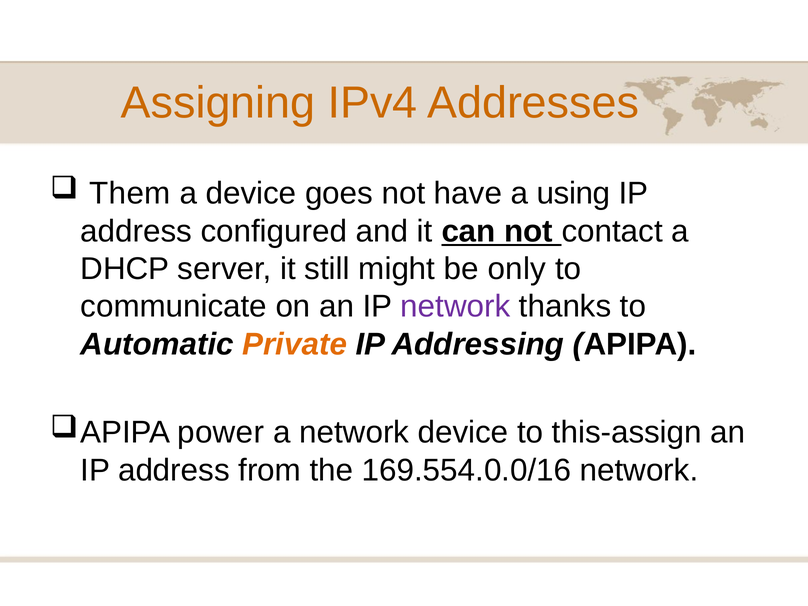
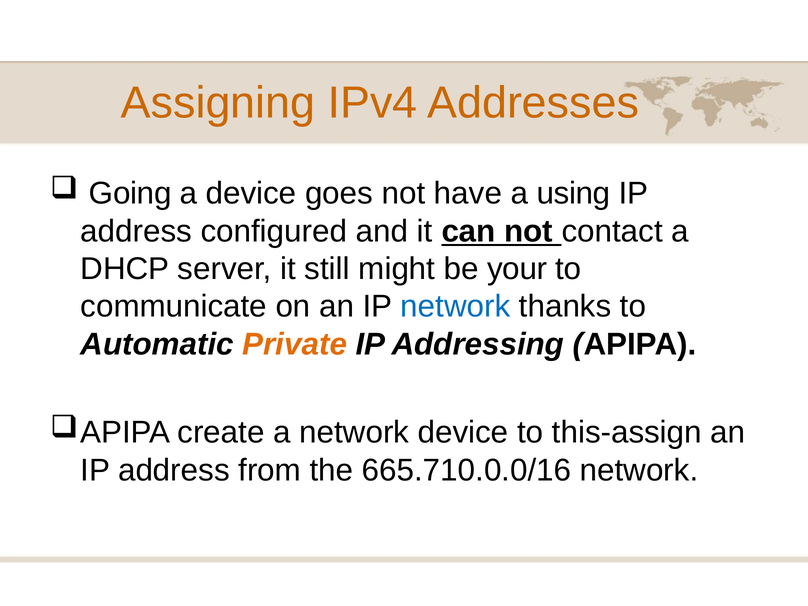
Them: Them -> Going
only: only -> your
network at (455, 307) colour: purple -> blue
power: power -> create
169.554.0.0/16: 169.554.0.0/16 -> 665.710.0.0/16
